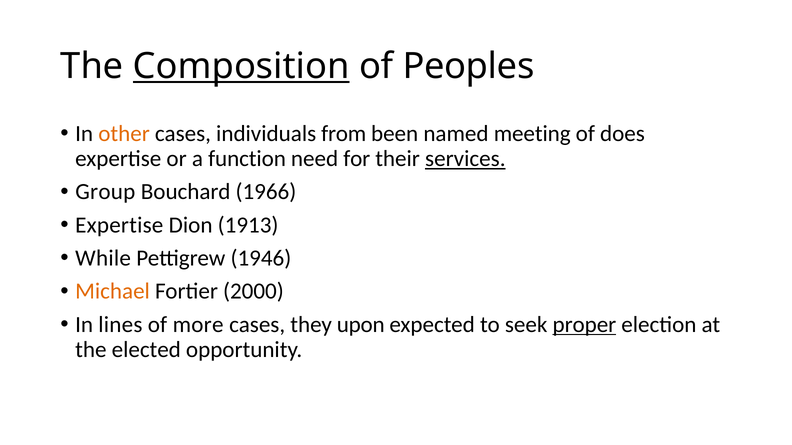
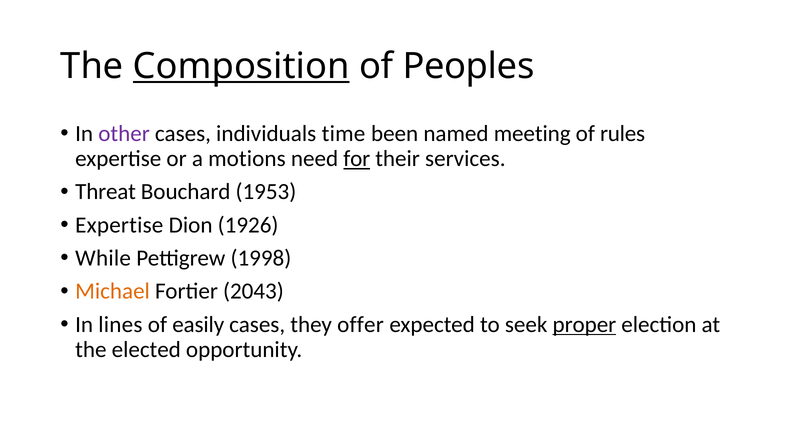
other colour: orange -> purple
from: from -> time
does: does -> rules
function: function -> motions
for underline: none -> present
services underline: present -> none
Group: Group -> Threat
1966: 1966 -> 1953
1913: 1913 -> 1926
1946: 1946 -> 1998
2000: 2000 -> 2043
more: more -> easily
upon: upon -> offer
